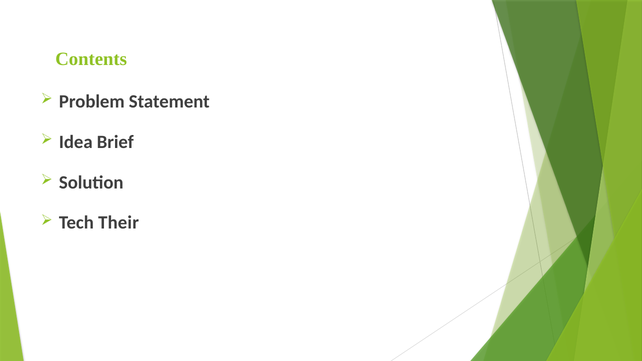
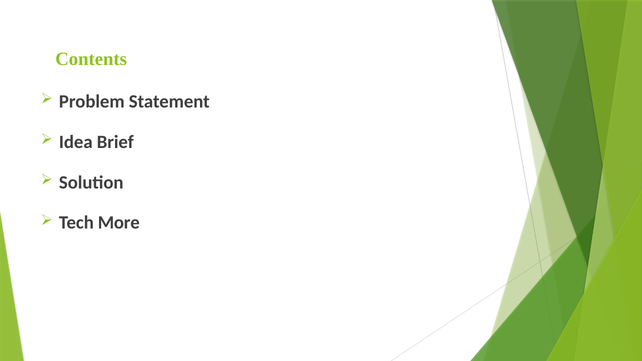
Their: Their -> More
